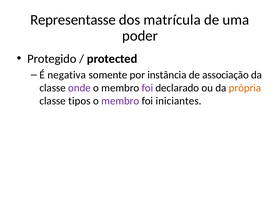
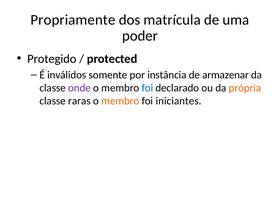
Representasse: Representasse -> Propriamente
negativa: negativa -> inválidos
associação: associação -> armazenar
foi at (147, 88) colour: purple -> blue
tipos: tipos -> raras
membro at (120, 101) colour: purple -> orange
